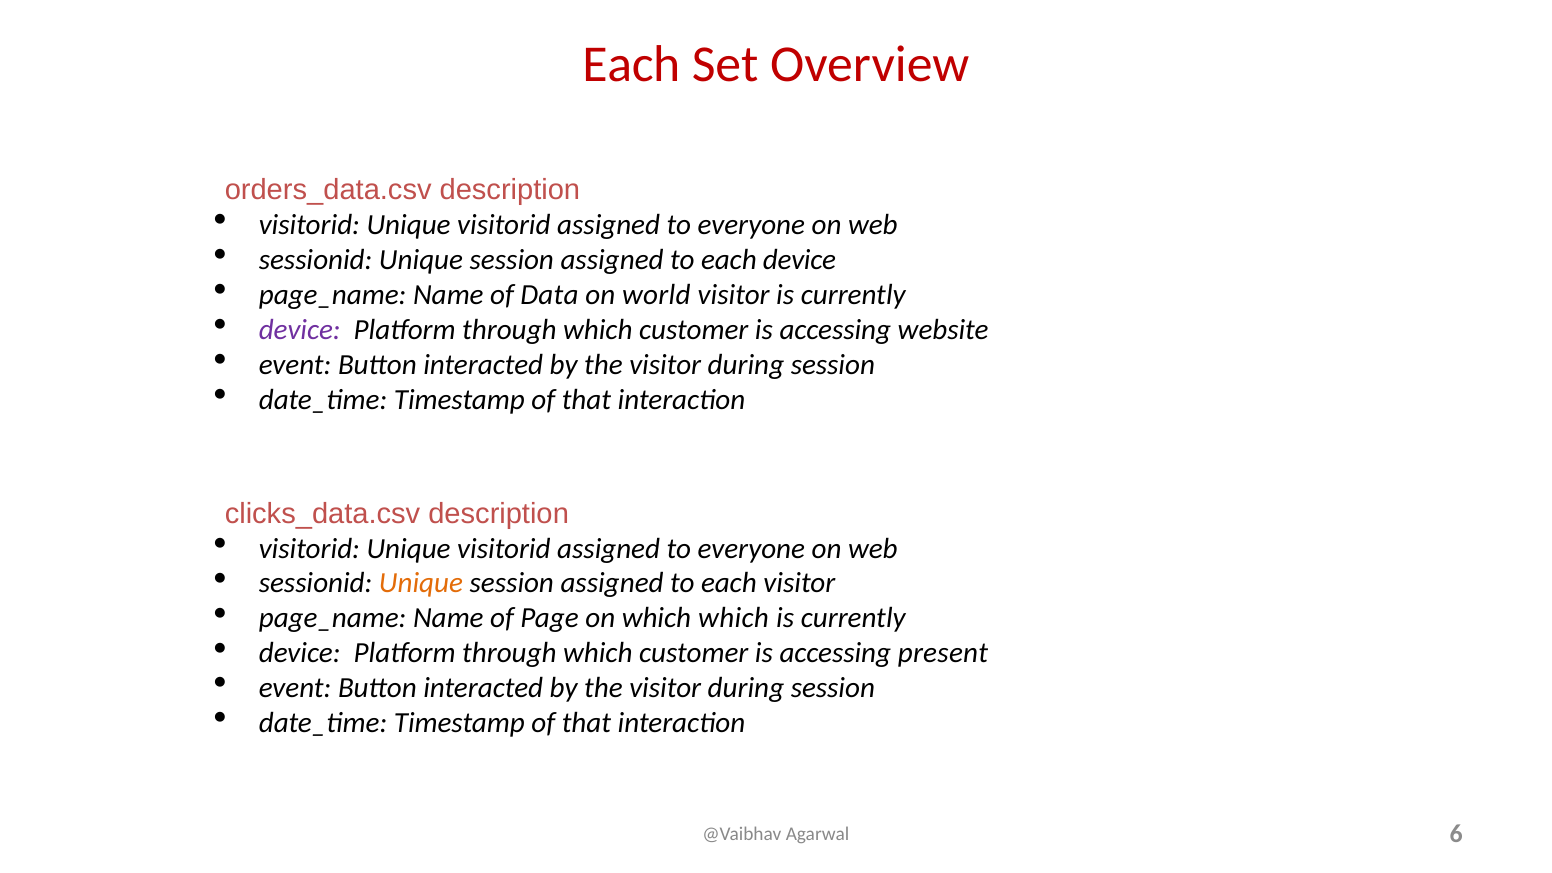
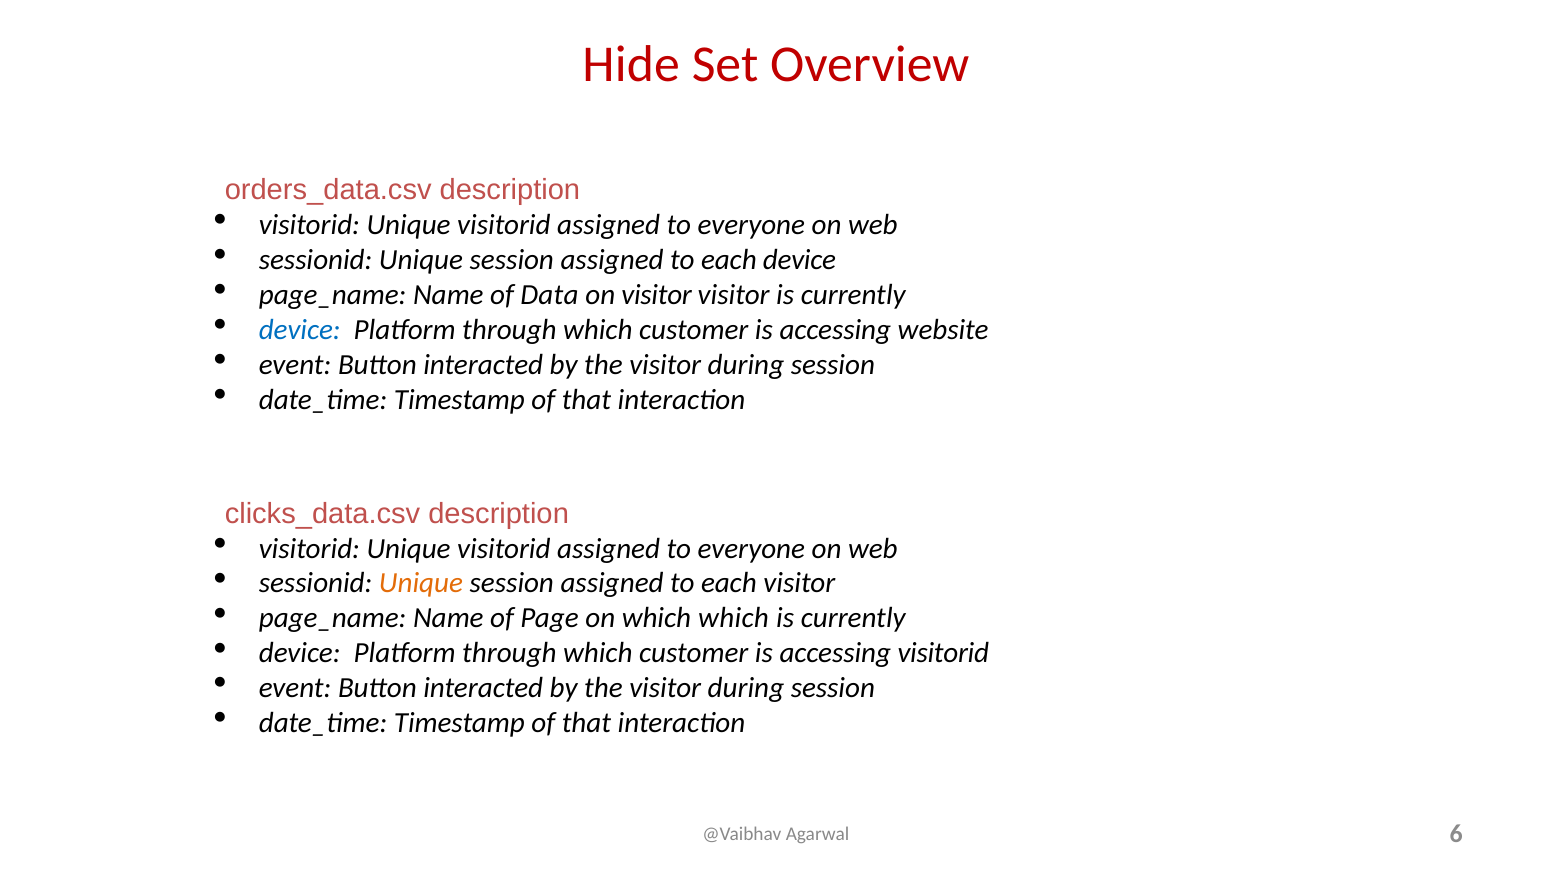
Each at (631, 64): Each -> Hide
on world: world -> visitor
device at (300, 330) colour: purple -> blue
accessing present: present -> visitorid
